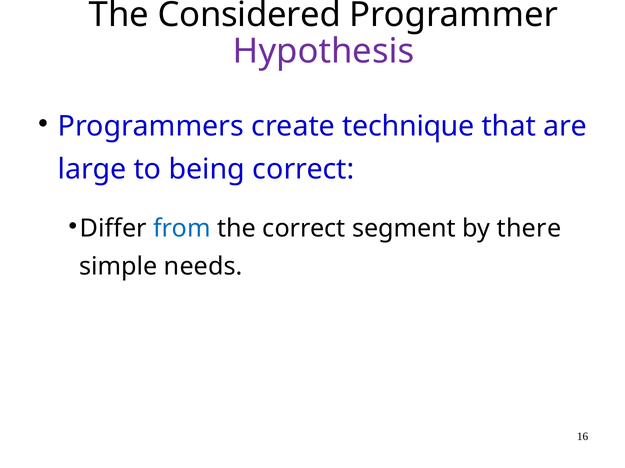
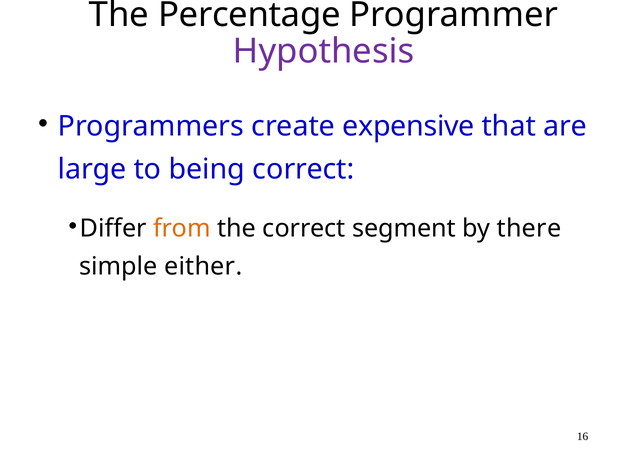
Considered: Considered -> Percentage
technique: technique -> expensive
from colour: blue -> orange
needs: needs -> either
